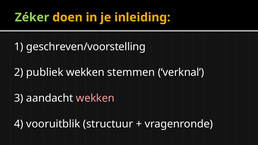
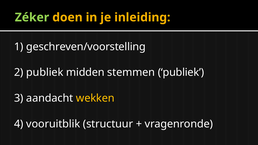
publiek wekken: wekken -> midden
stemmen verknal: verknal -> publiek
wekken at (95, 98) colour: pink -> yellow
